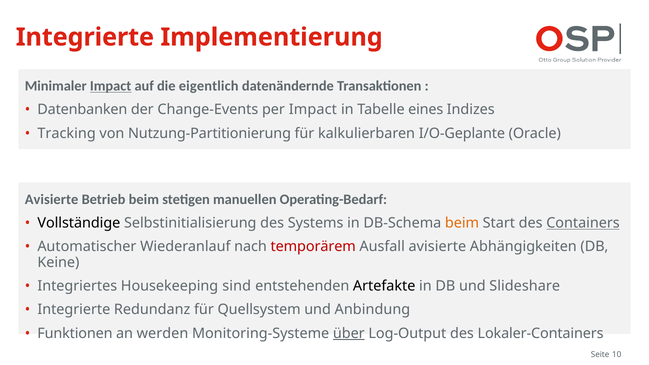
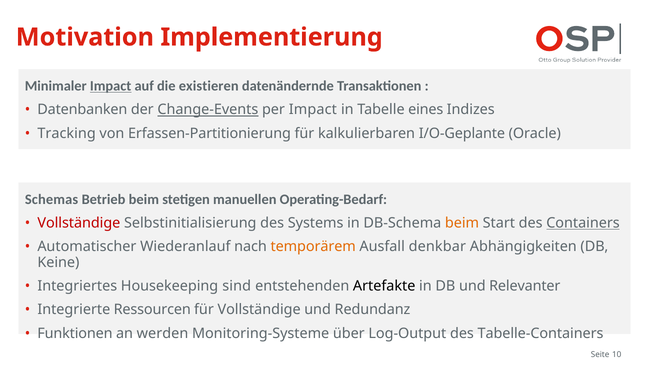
Integrierte at (85, 37): Integrierte -> Motivation
eigentlich: eigentlich -> existieren
Change-Events underline: none -> present
Nutzung-Partitionierung: Nutzung-Partitionierung -> Erfassen-Partitionierung
Avisierte at (52, 199): Avisierte -> Schemas
Vollständige at (79, 223) colour: black -> red
temporärem colour: red -> orange
Ausfall avisierte: avisierte -> denkbar
Slideshare: Slideshare -> Relevanter
Redundanz: Redundanz -> Ressourcen
für Quellsystem: Quellsystem -> Vollständige
Anbindung: Anbindung -> Redundanz
über underline: present -> none
Lokaler-Containers: Lokaler-Containers -> Tabelle-Containers
